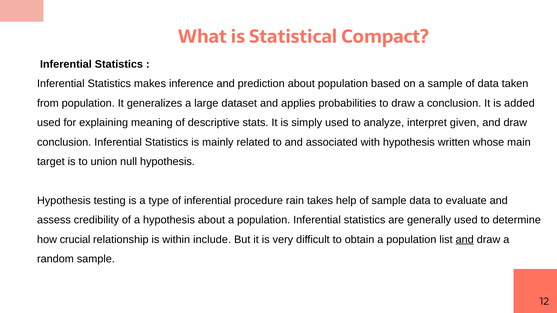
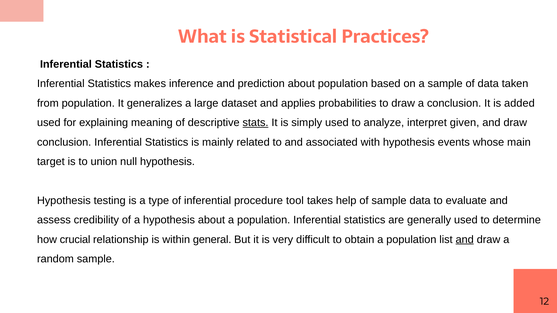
Compact: Compact -> Practices
stats underline: none -> present
written: written -> events
rain: rain -> tool
include: include -> general
